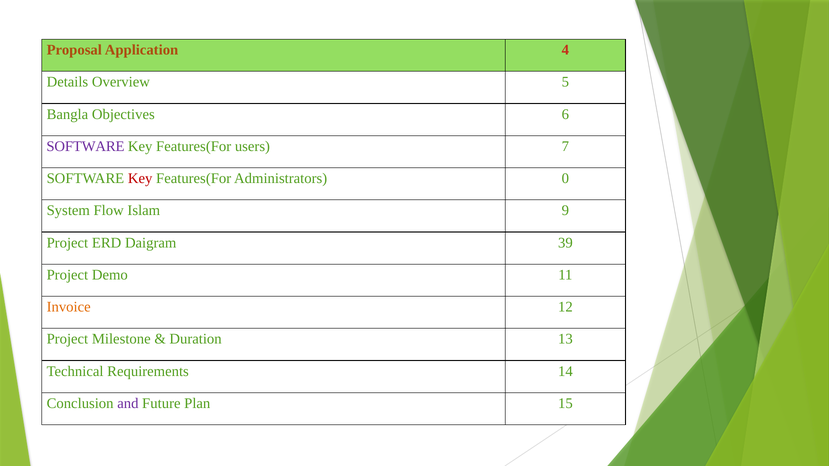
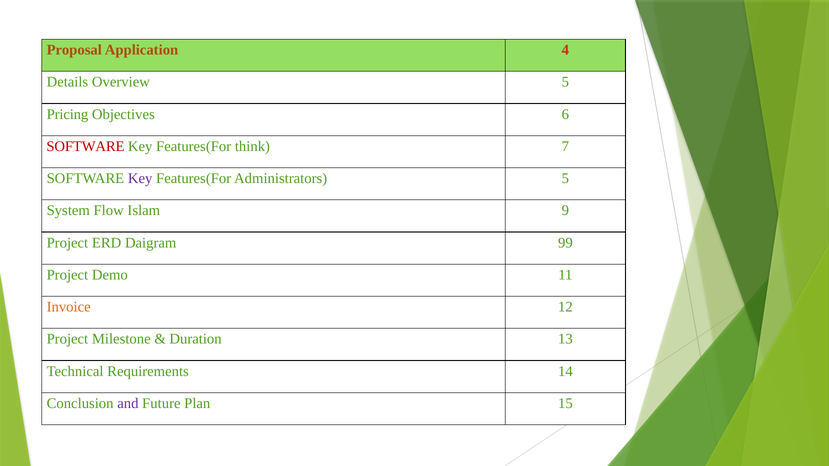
Bangla: Bangla -> Pricing
SOFTWARE at (85, 146) colour: purple -> red
users: users -> think
Key at (140, 179) colour: red -> purple
Administrators 0: 0 -> 5
39: 39 -> 99
